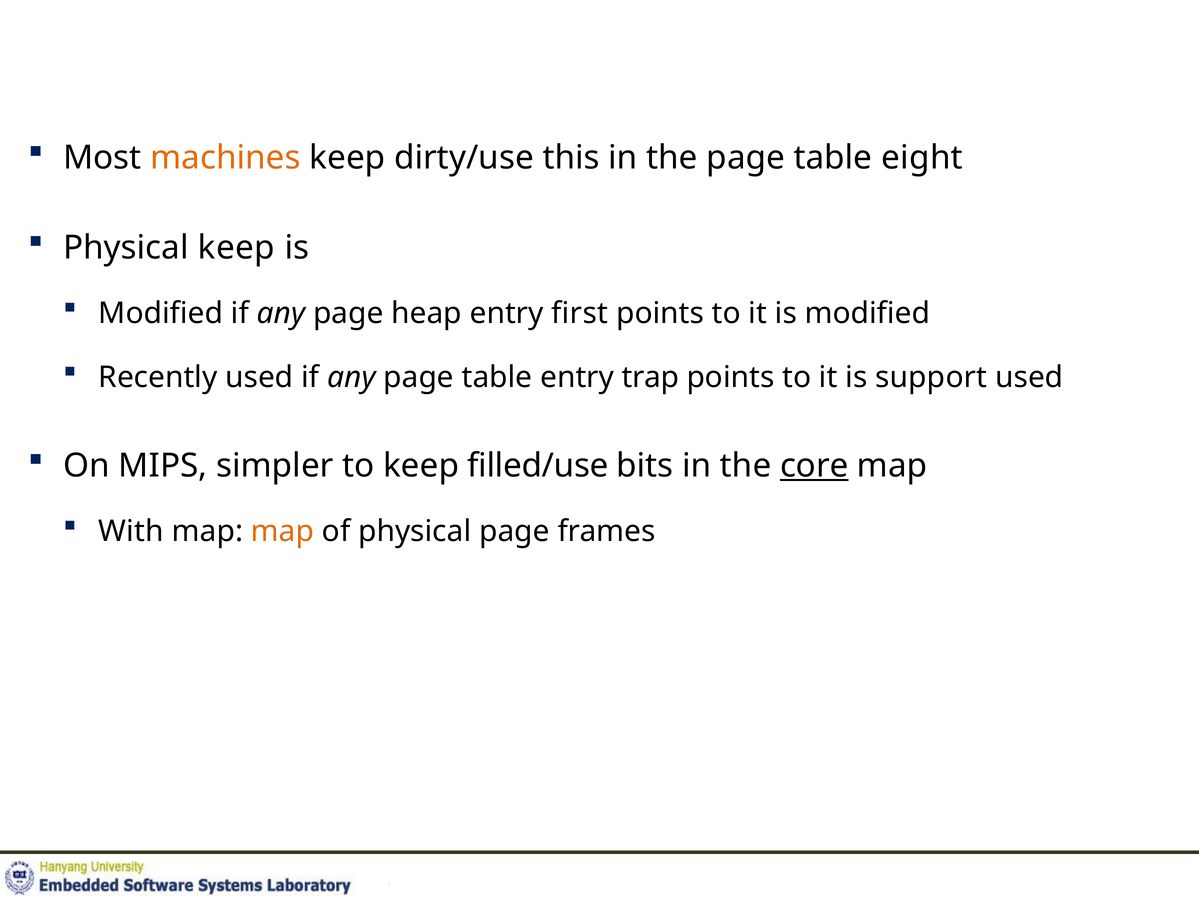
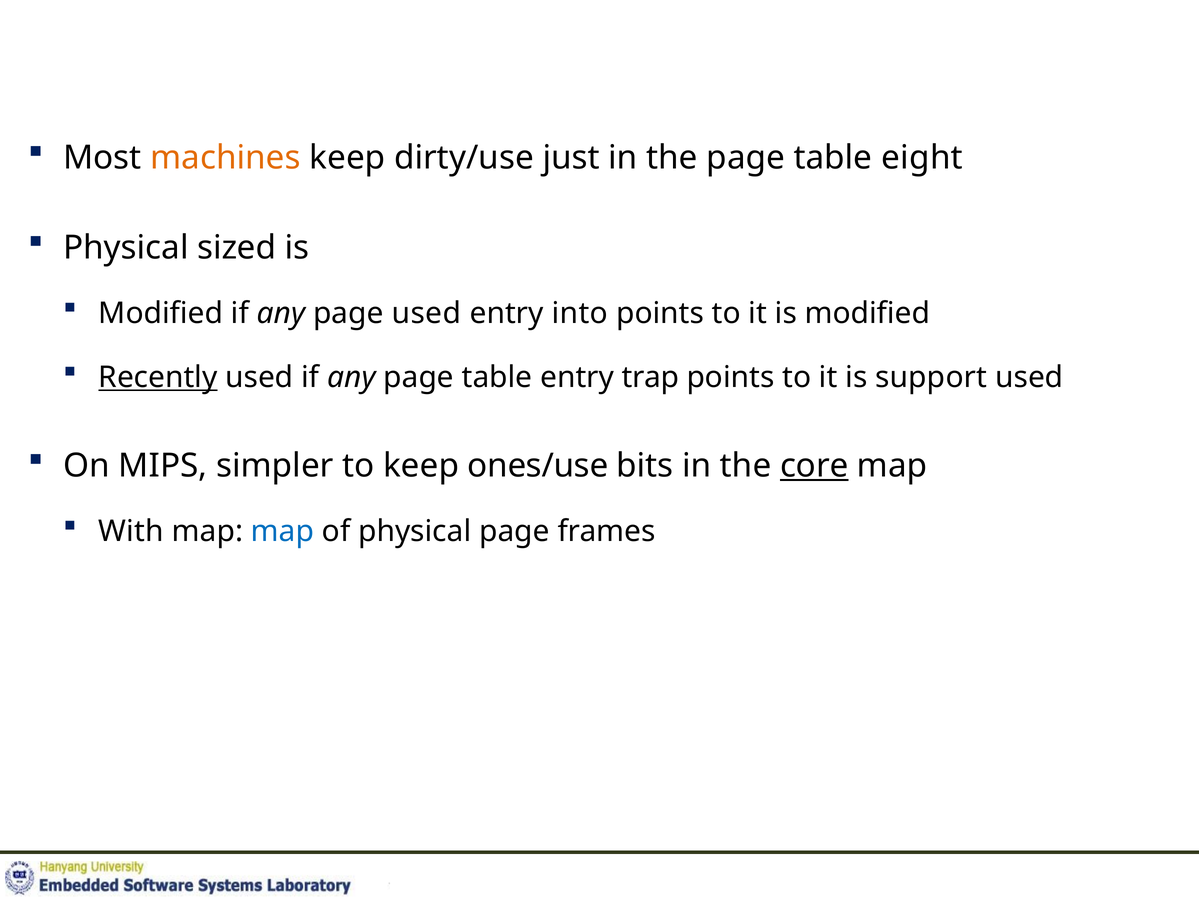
this: this -> just
Physical keep: keep -> sized
page heap: heap -> used
first: first -> into
Recently underline: none -> present
filled/use: filled/use -> ones/use
map at (283, 532) colour: orange -> blue
